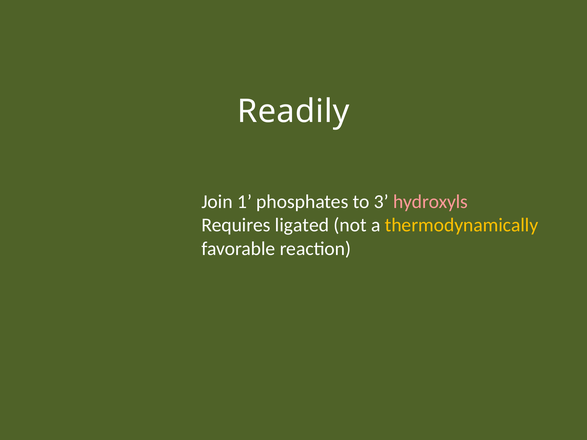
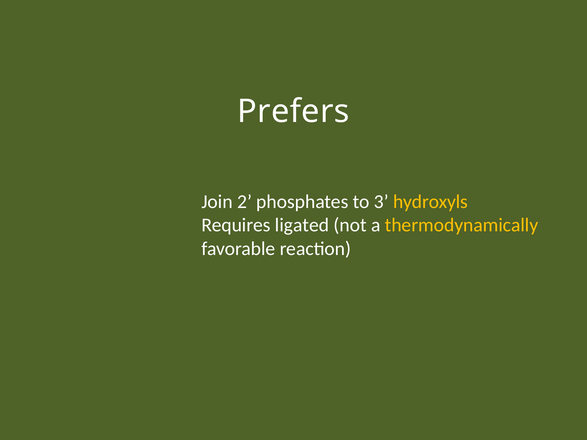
Readily: Readily -> Prefers
1: 1 -> 2
hydroxyls colour: pink -> yellow
